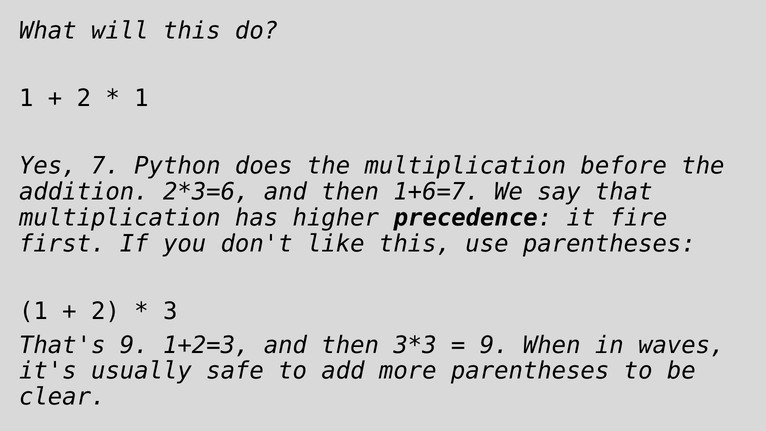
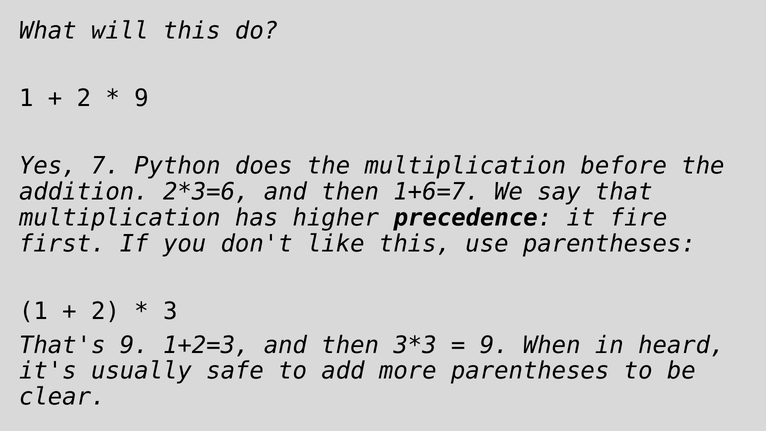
1 at (141, 98): 1 -> 9
waves: waves -> heard
